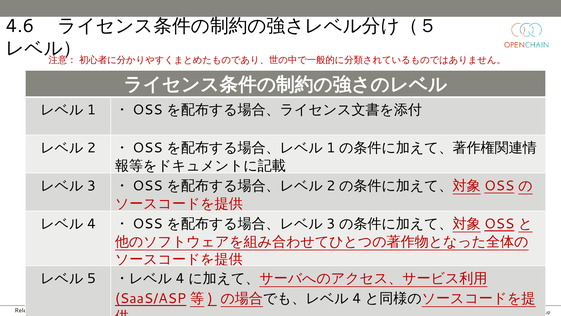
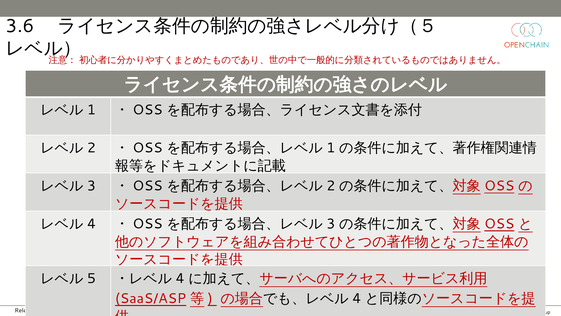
4.6: 4.6 -> 3.6
